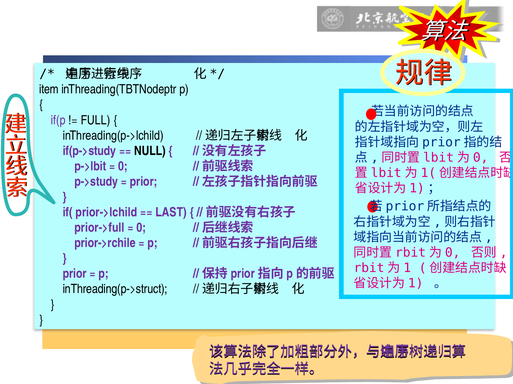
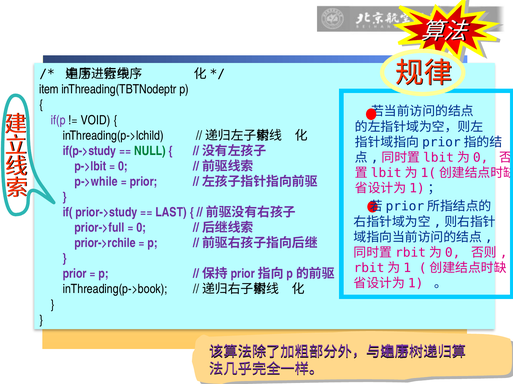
FULL: FULL -> VOID
NULL colour: black -> green
p->study: p->study -> p->while
prior->lchild: prior->lchild -> prior->study
inThreading(p->struct: inThreading(p->struct -> inThreading(p->book
